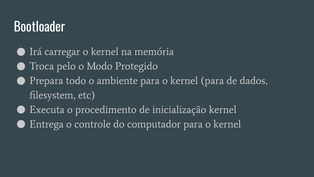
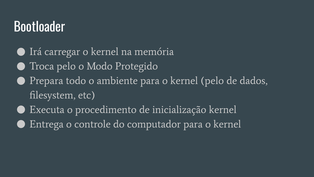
kernel para: para -> pelo
